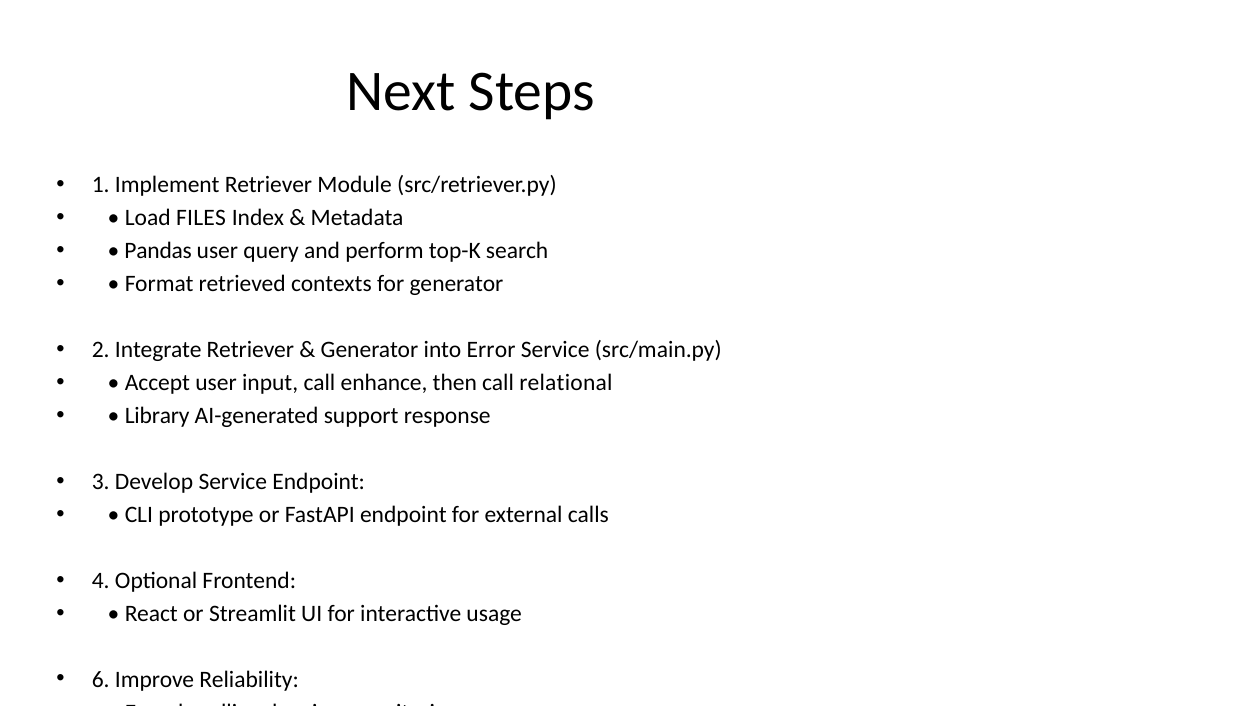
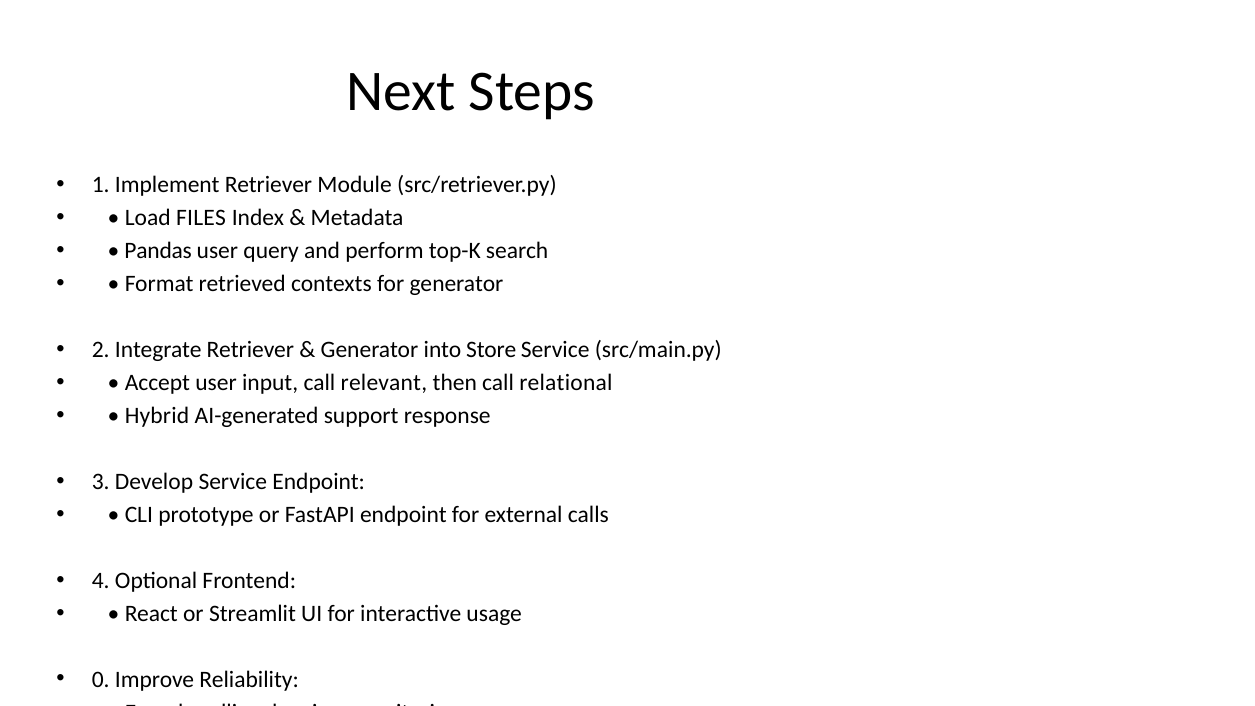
into Error: Error -> Store
enhance: enhance -> relevant
Library: Library -> Hybrid
6: 6 -> 0
